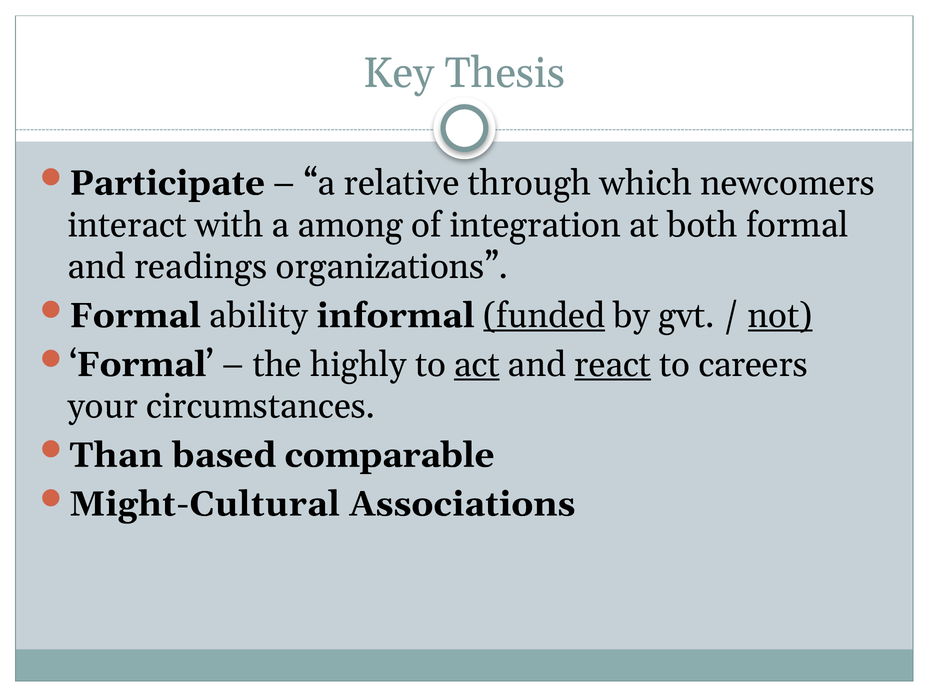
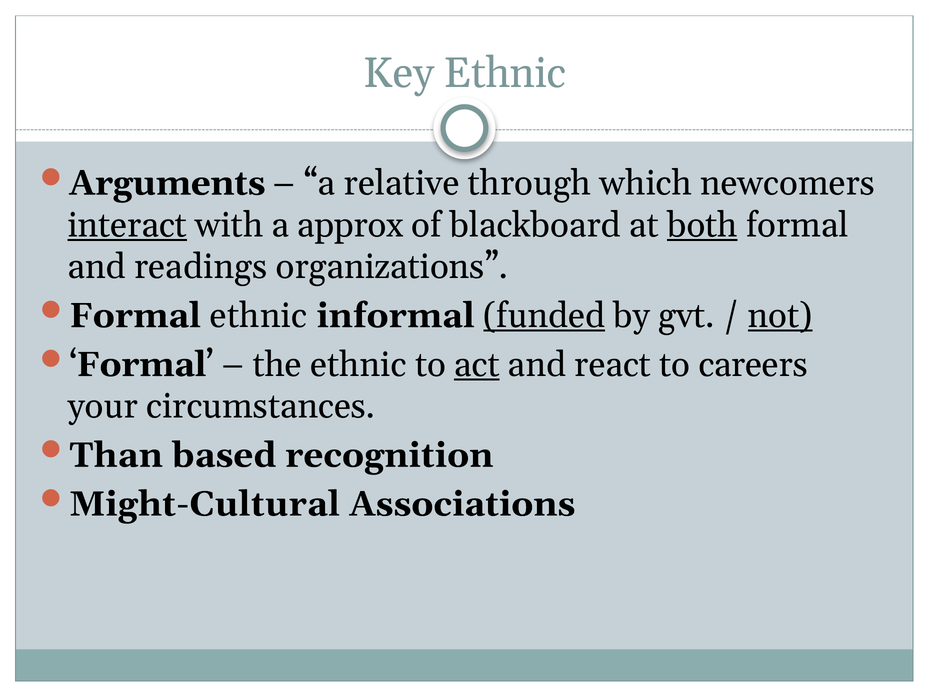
Key Thesis: Thesis -> Ethnic
Participate: Participate -> Arguments
interact underline: none -> present
among: among -> approx
integration: integration -> blackboard
both underline: none -> present
Formal ability: ability -> ethnic
the highly: highly -> ethnic
react underline: present -> none
comparable: comparable -> recognition
